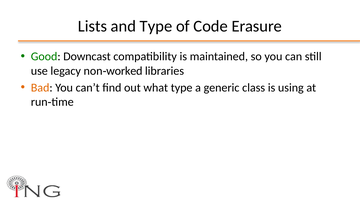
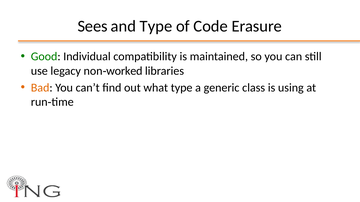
Lists: Lists -> Sees
Downcast: Downcast -> Individual
